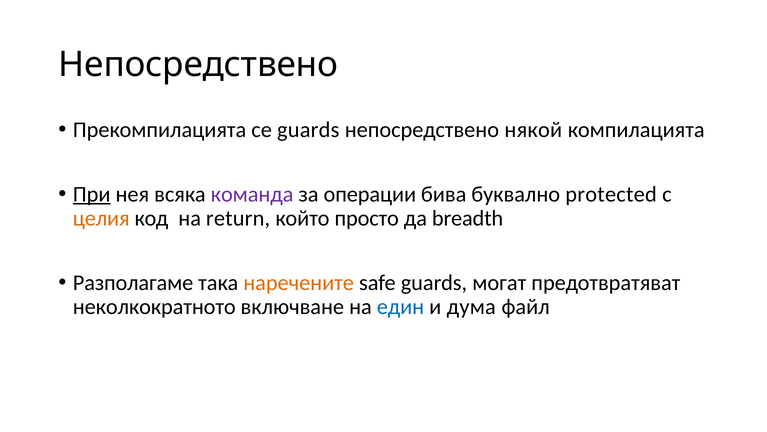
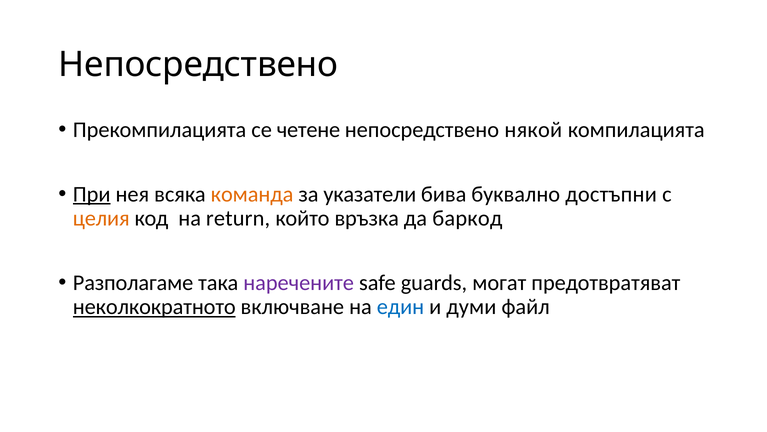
се guards: guards -> четене
команда colour: purple -> orange
операции: операции -> указатели
protected: protected -> достъпни
просто: просто -> връзка
breadth: breadth -> баркод
наречените colour: orange -> purple
неколкократното underline: none -> present
дума: дума -> думи
